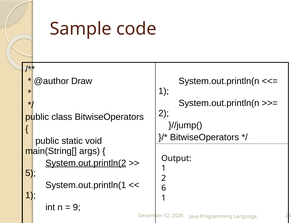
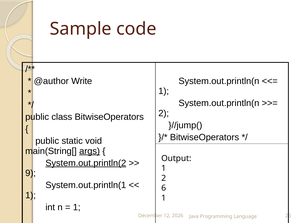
Draw: Draw -> Write
args underline: none -> present
5: 5 -> 9
9 at (77, 208): 9 -> 1
